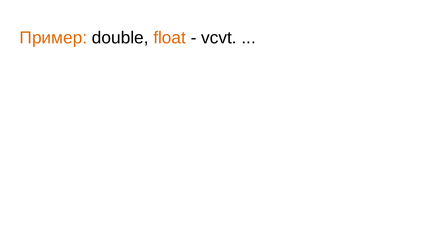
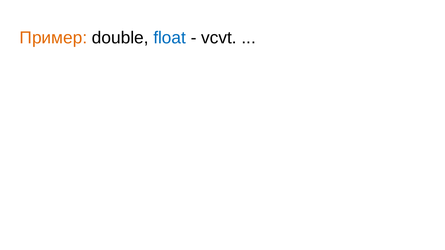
float colour: orange -> blue
